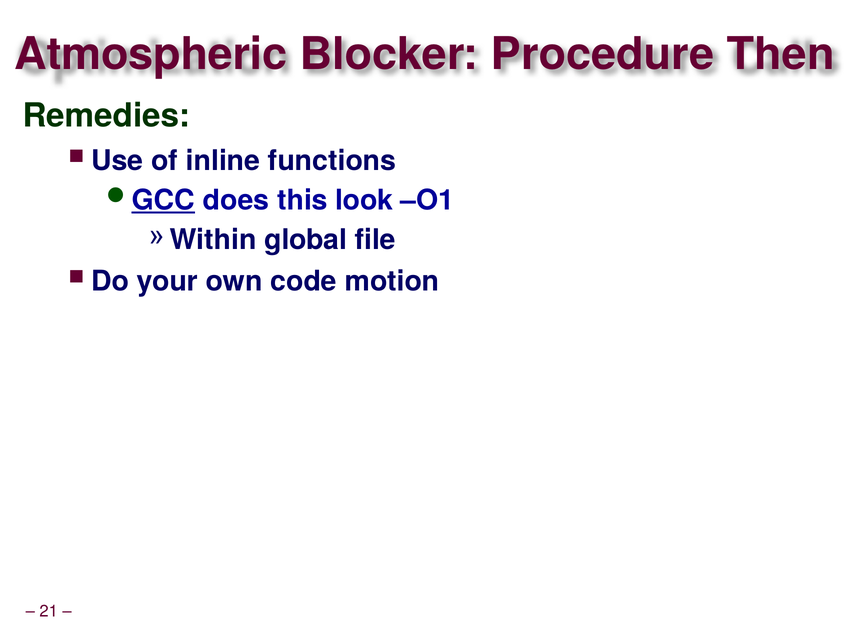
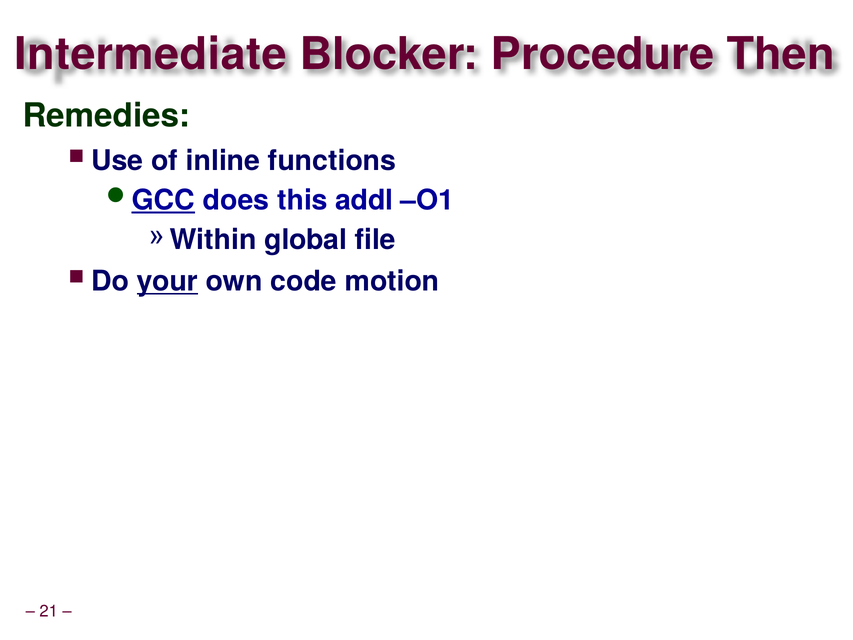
Atmospheric: Atmospheric -> Intermediate
look: look -> addl
your underline: none -> present
